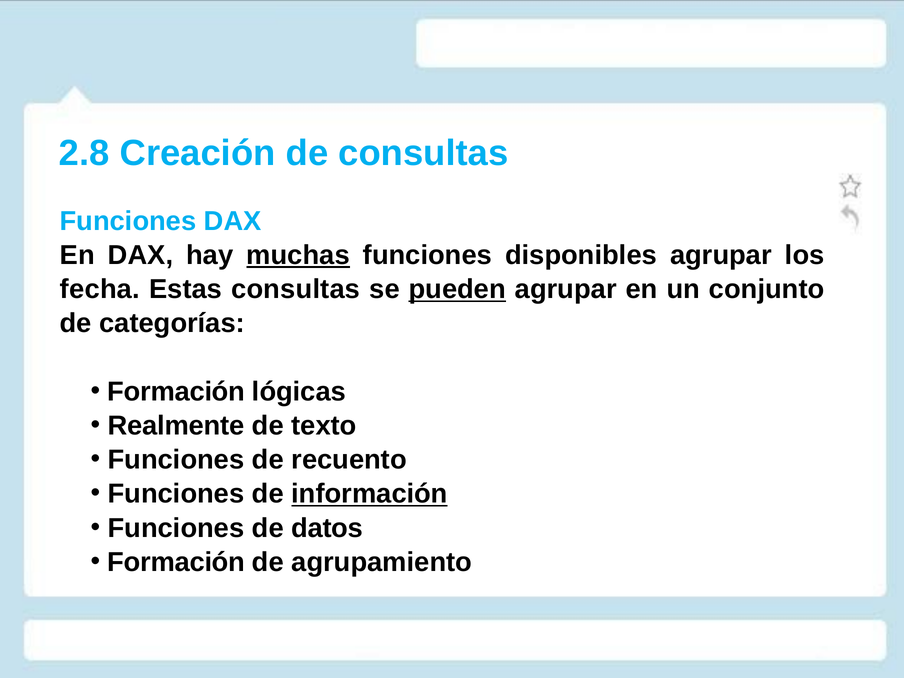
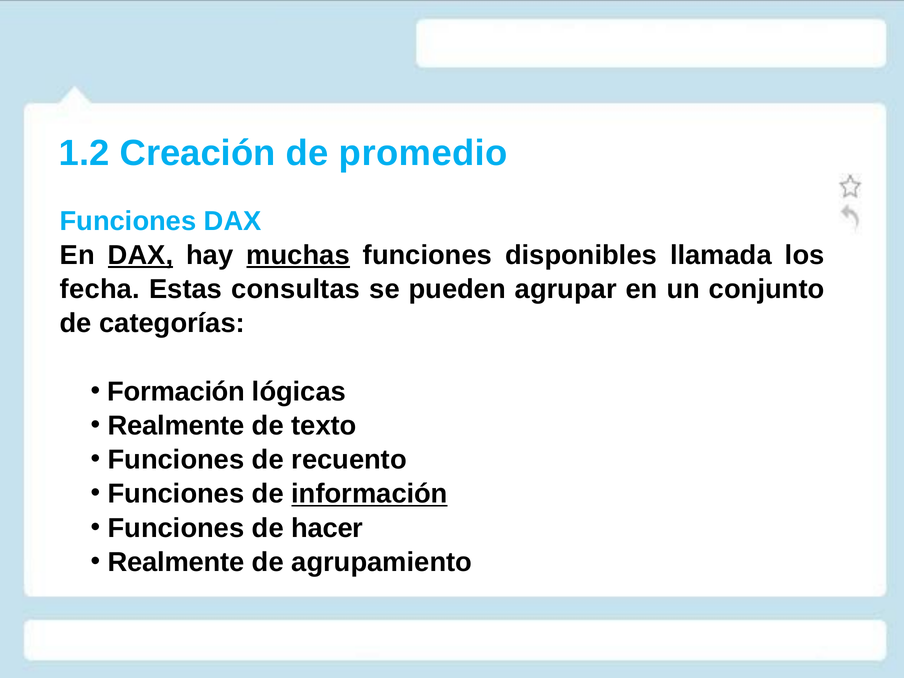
2.8: 2.8 -> 1.2
de consultas: consultas -> promedio
DAX at (141, 255) underline: none -> present
disponibles agrupar: agrupar -> llamada
pueden underline: present -> none
datos: datos -> hacer
Formación at (176, 562): Formación -> Realmente
